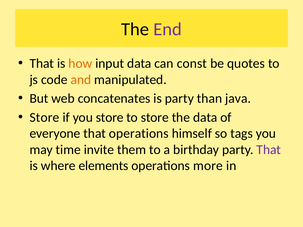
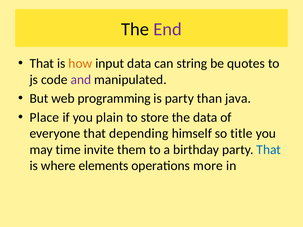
const: const -> string
and colour: orange -> purple
concatenates: concatenates -> programming
Store at (44, 117): Store -> Place
you store: store -> plain
that operations: operations -> depending
tags: tags -> title
That at (269, 150) colour: purple -> blue
